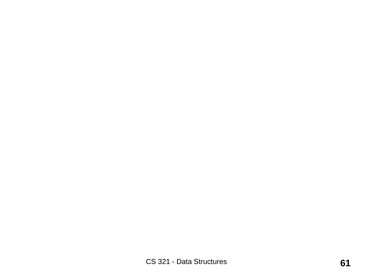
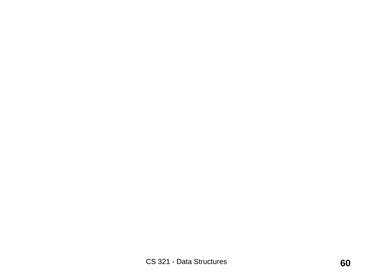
61: 61 -> 60
